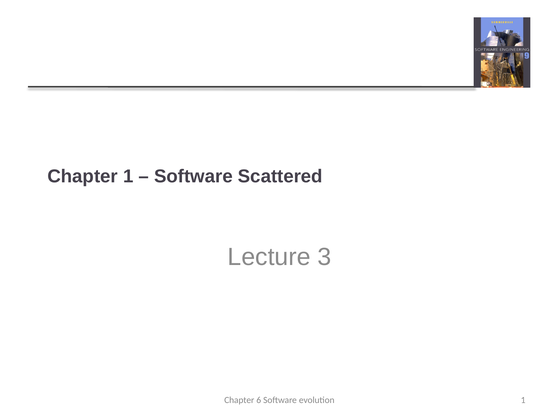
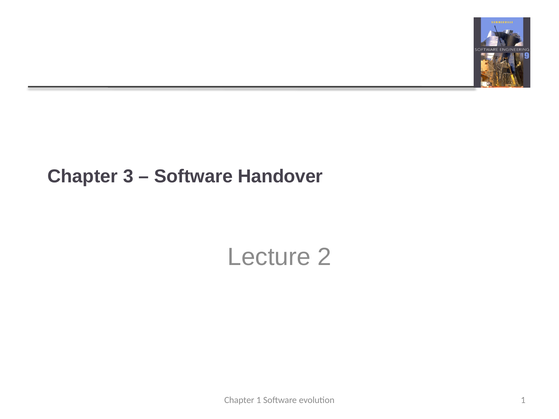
Chapter 1: 1 -> 3
Scattered: Scattered -> Handover
3: 3 -> 2
Chapter 6: 6 -> 1
